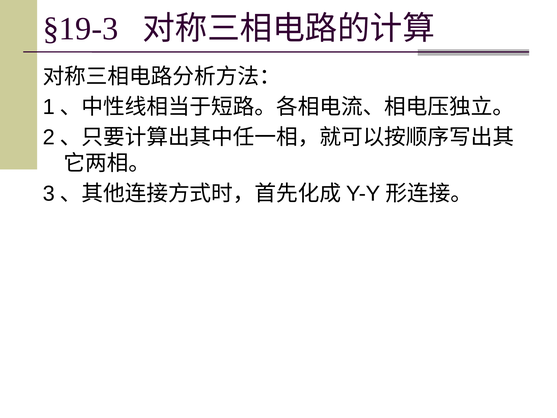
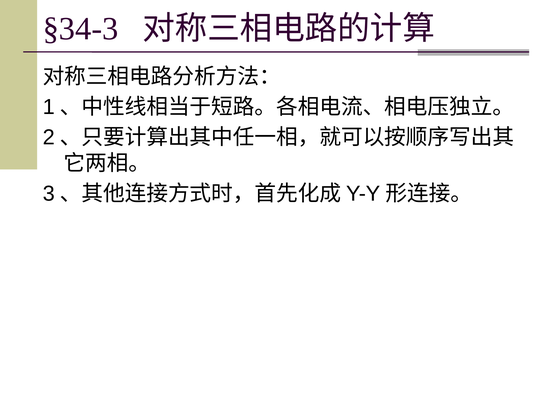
§19-3: §19-3 -> §34-3
